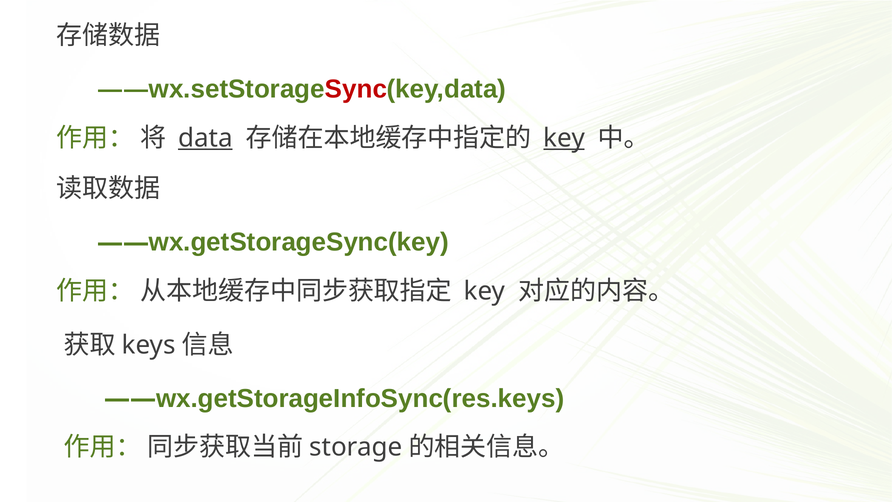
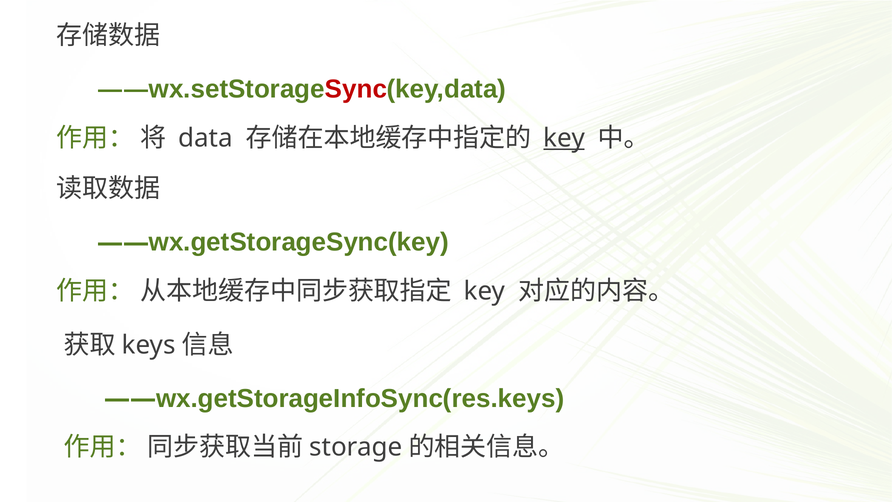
data underline: present -> none
